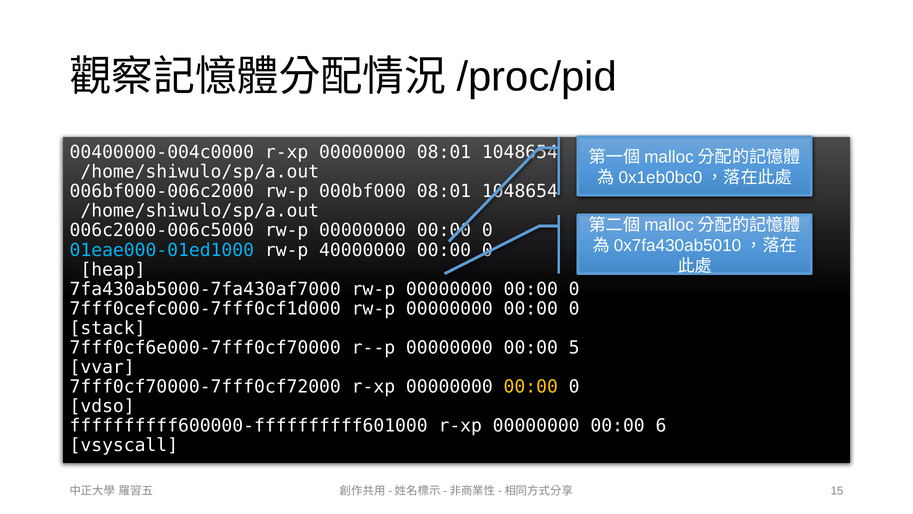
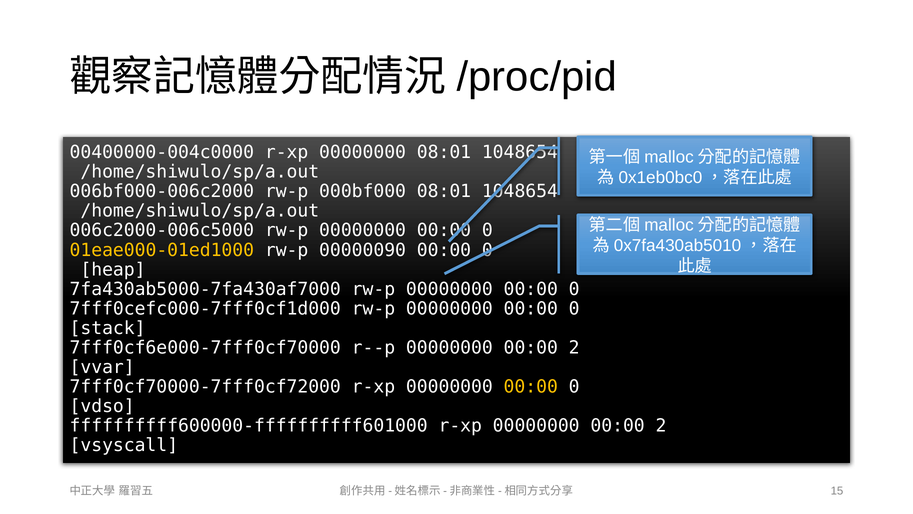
01eae000-01ed1000 colour: light blue -> yellow
40000000: 40000000 -> 00000090
r--p 00000000 00:00 5: 5 -> 2
r-xp 00000000 00:00 6: 6 -> 2
